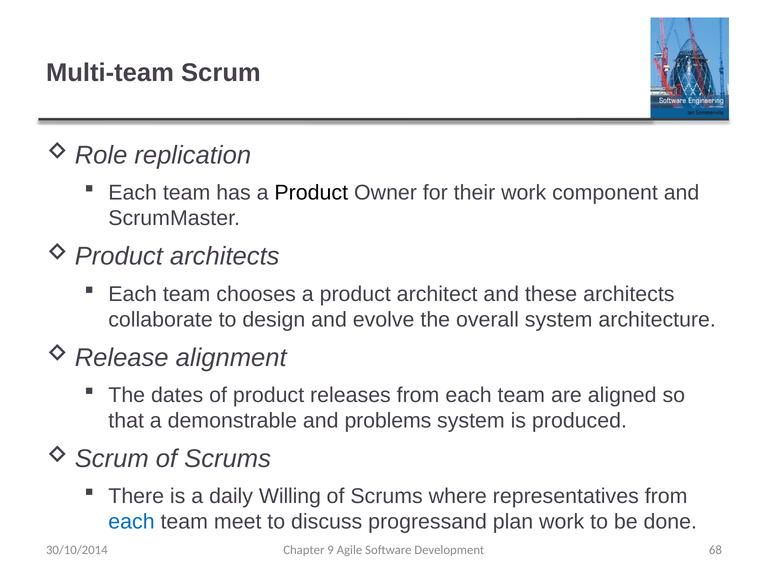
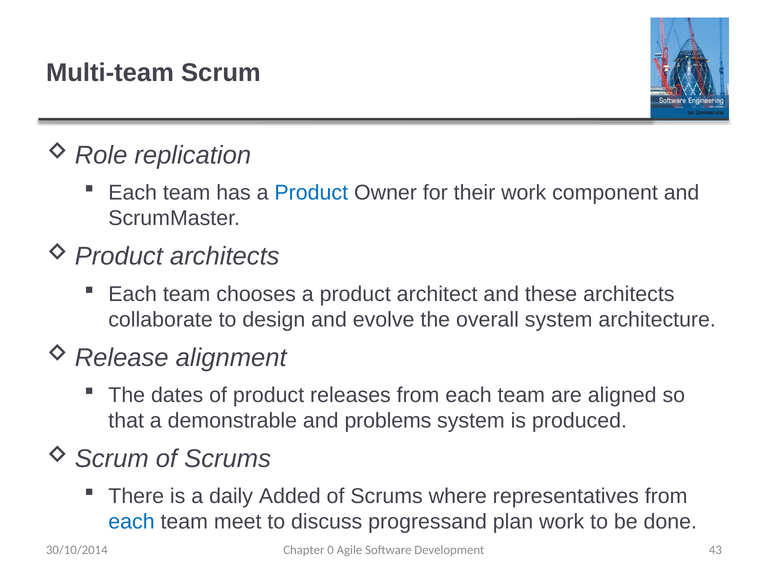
Product at (311, 193) colour: black -> blue
Willing: Willing -> Added
9: 9 -> 0
68: 68 -> 43
